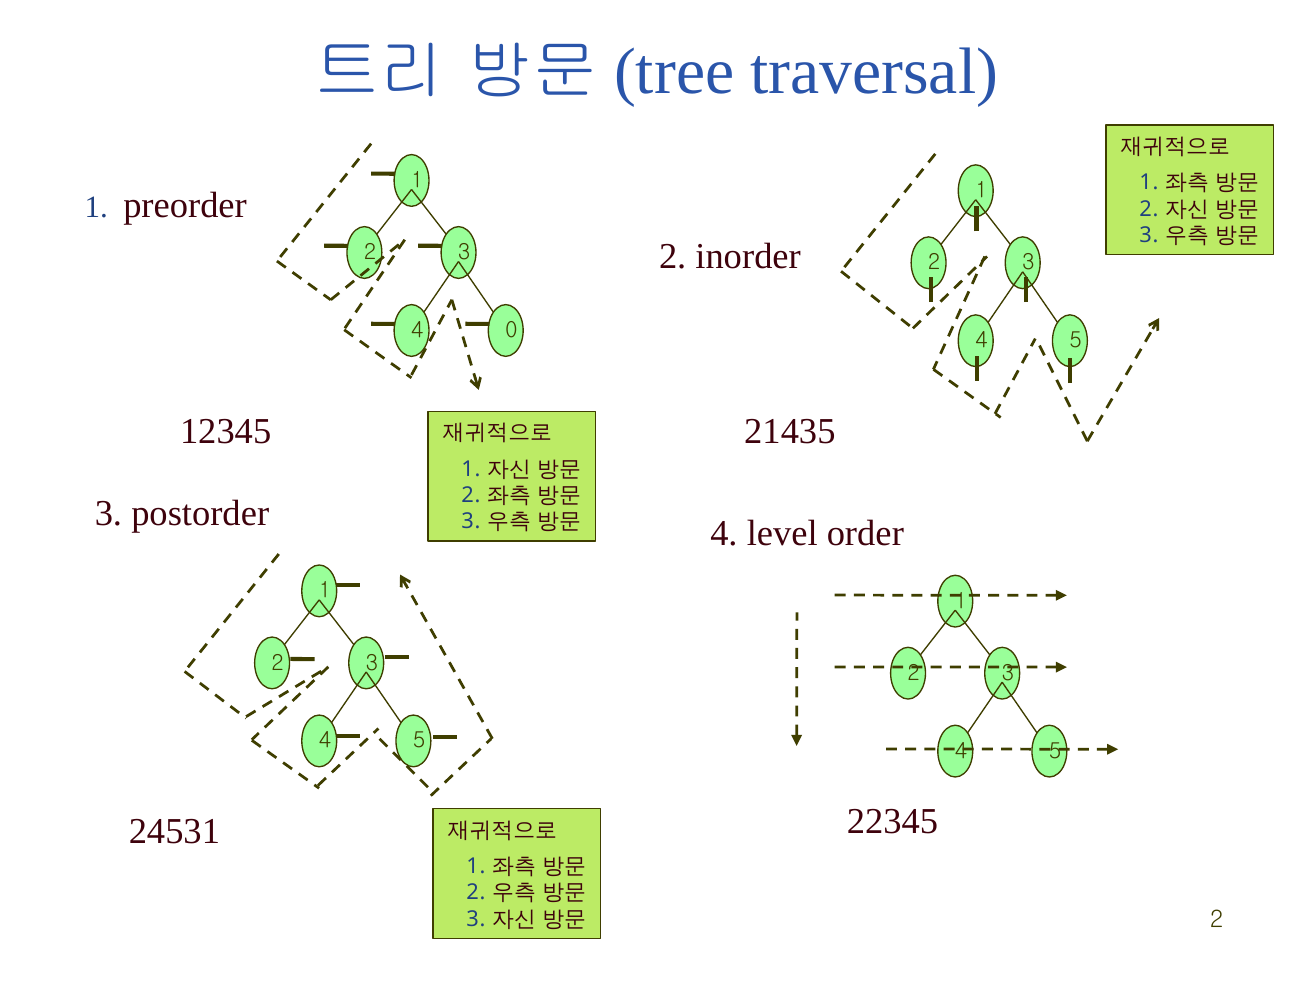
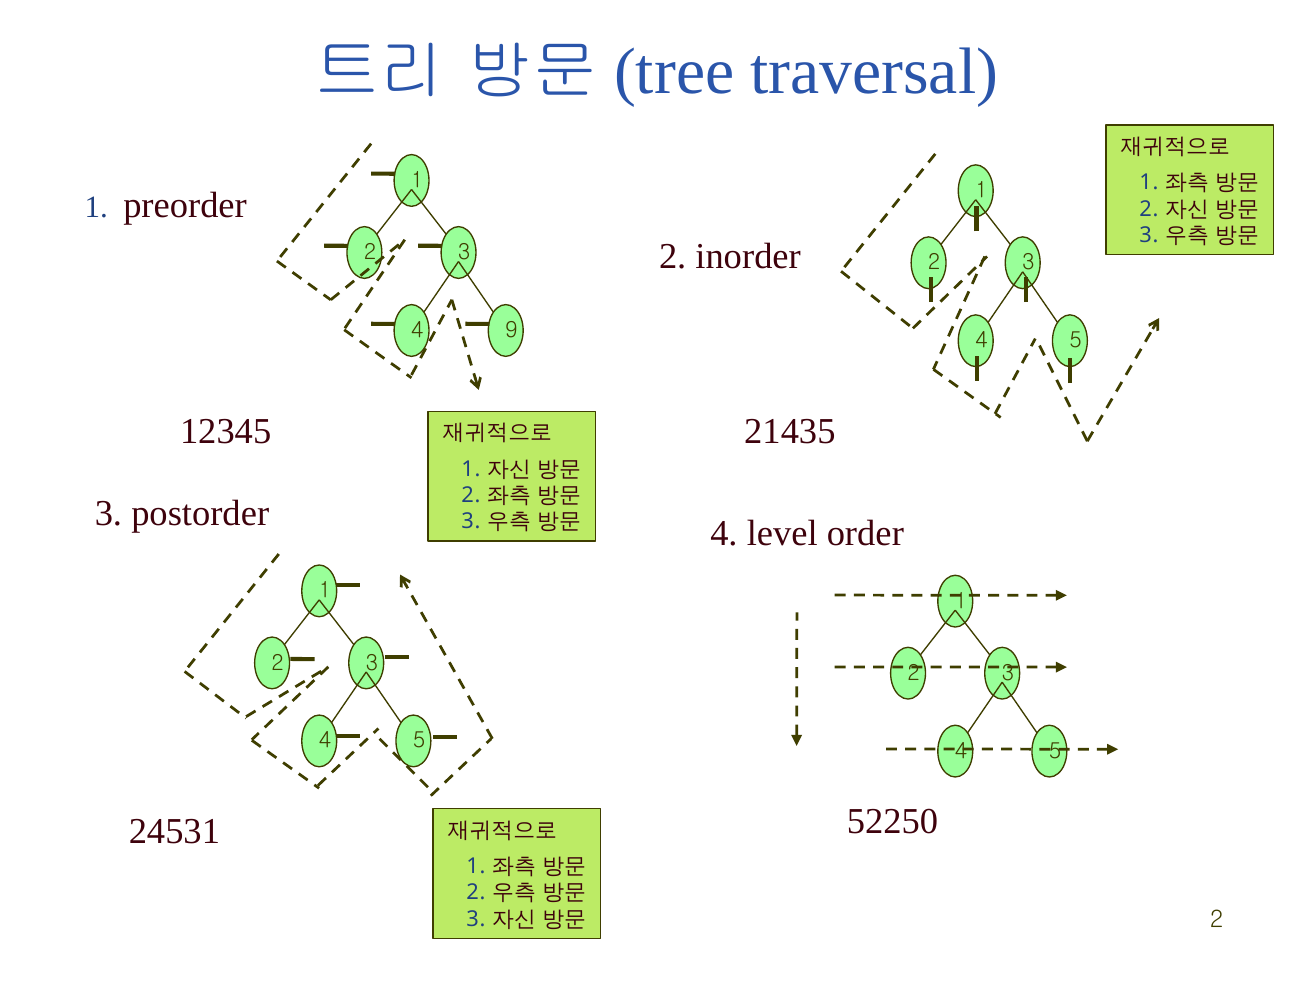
0: 0 -> 9
22345: 22345 -> 52250
